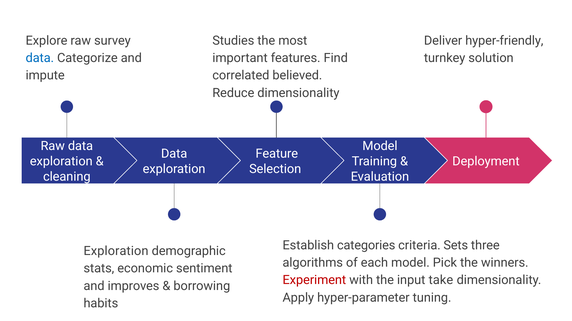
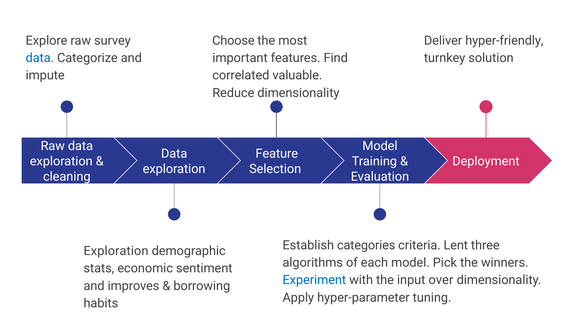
Studies: Studies -> Choose
believed: believed -> valuable
Sets: Sets -> Lent
Experiment colour: red -> blue
take: take -> over
